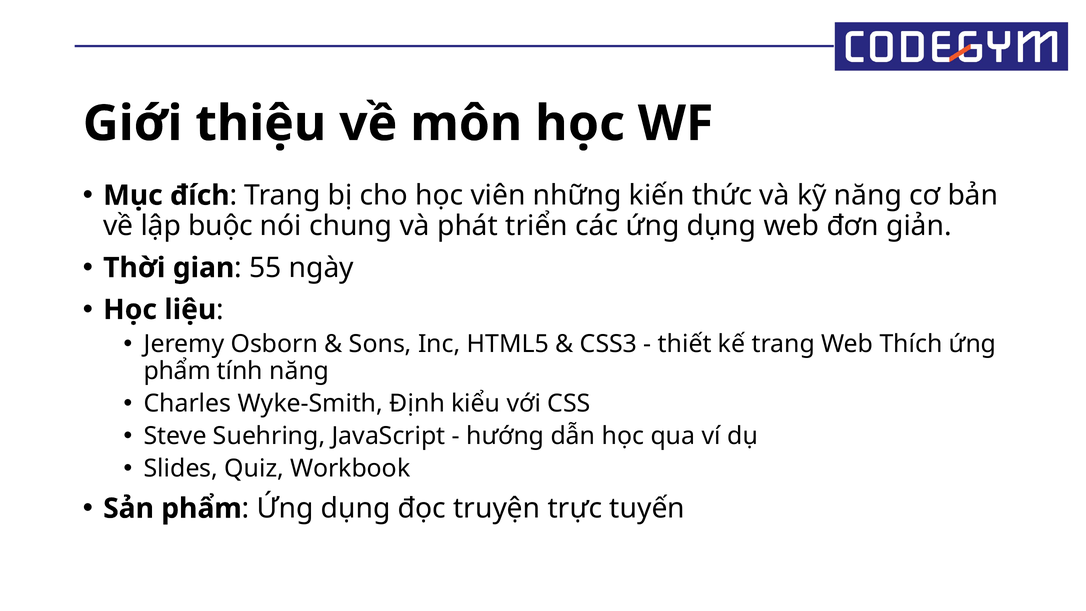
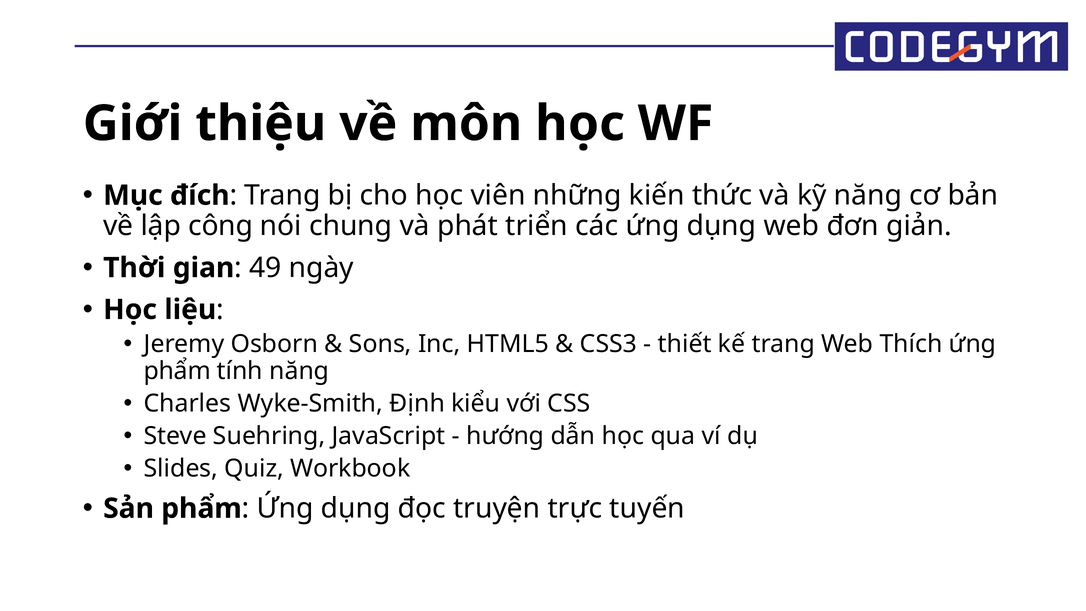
buộc: buộc -> công
55: 55 -> 49
